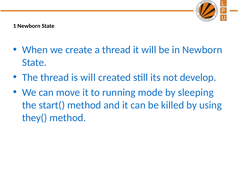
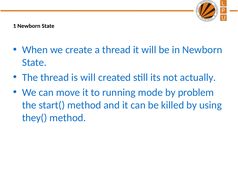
develop: develop -> actually
sleeping: sleeping -> problem
